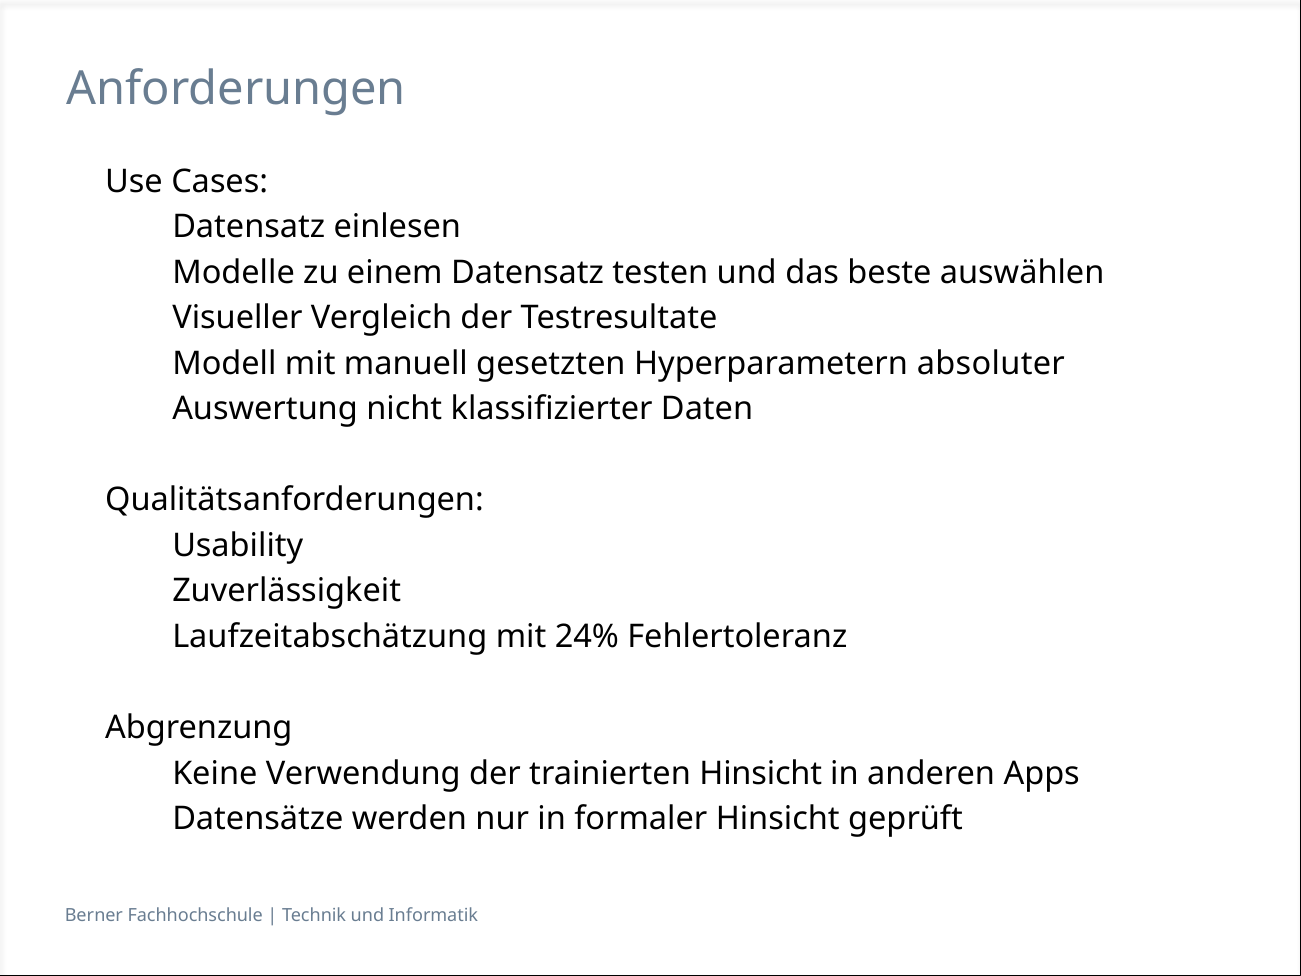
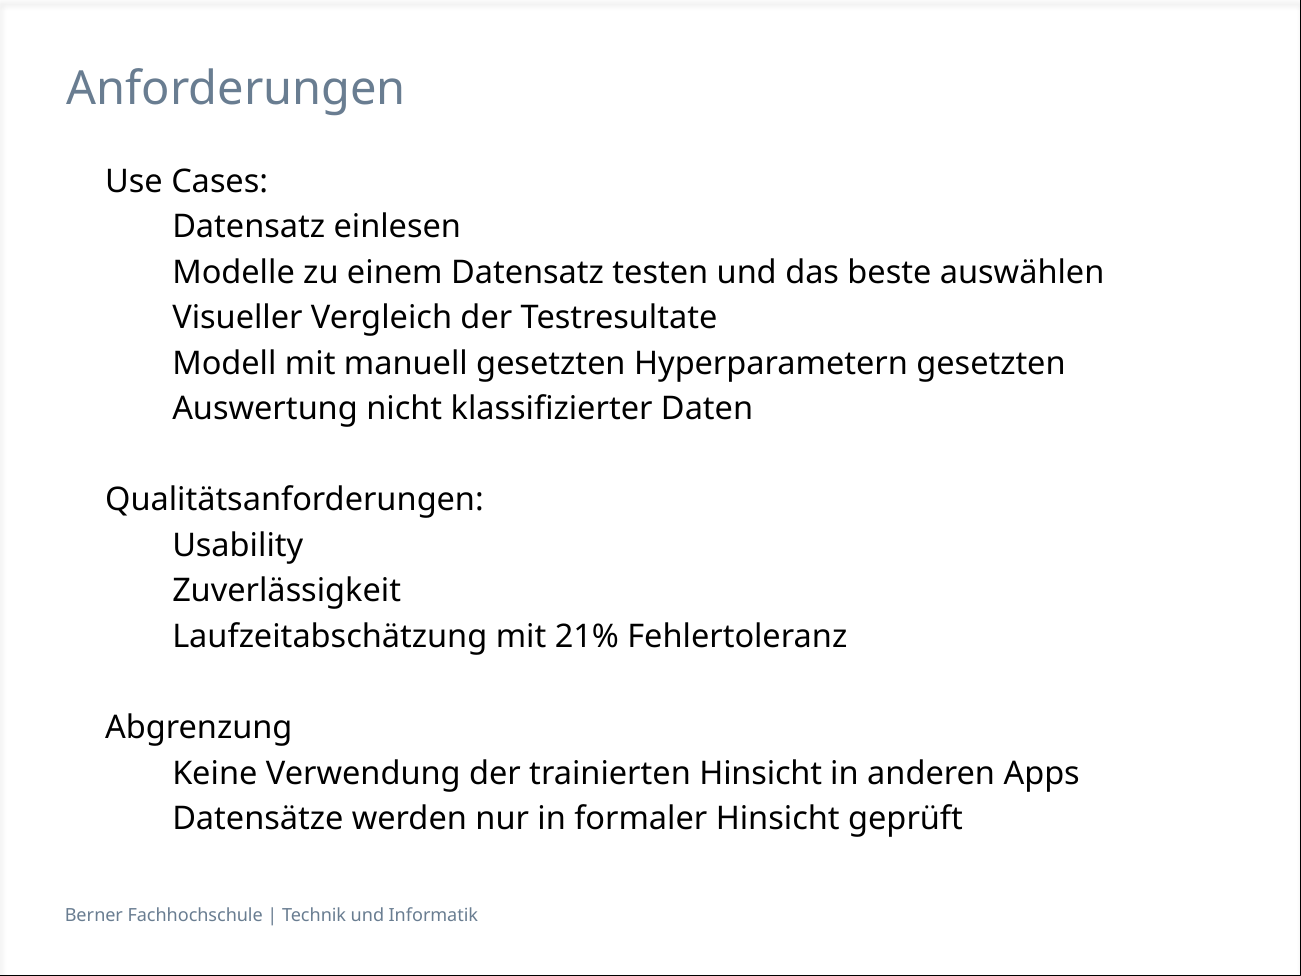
Hyperparametern absoluter: absoluter -> gesetzten
24%: 24% -> 21%
